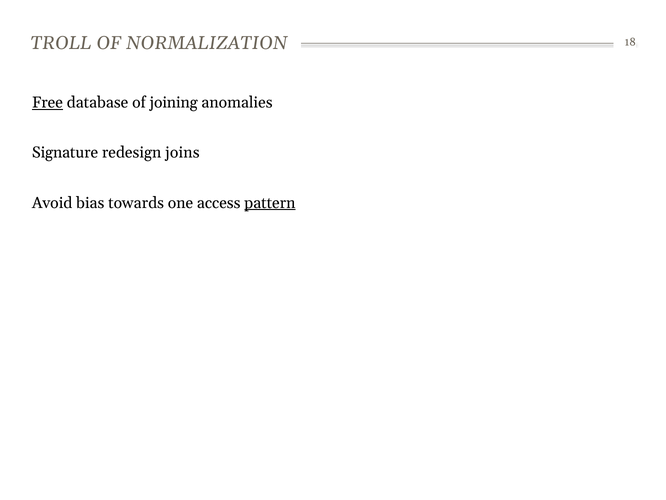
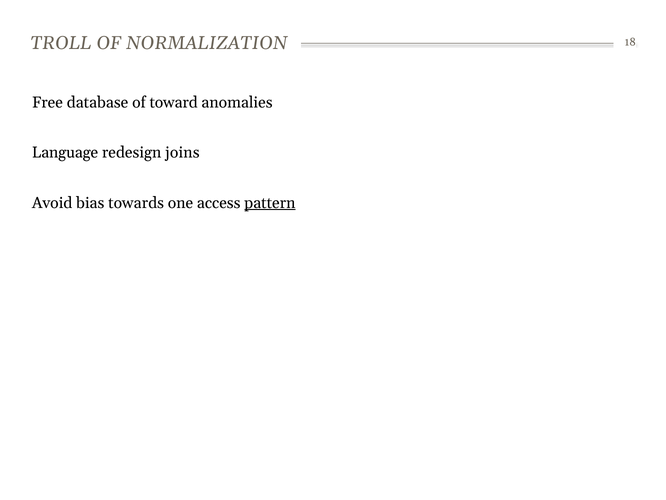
Free underline: present -> none
joining: joining -> toward
Signature: Signature -> Language
